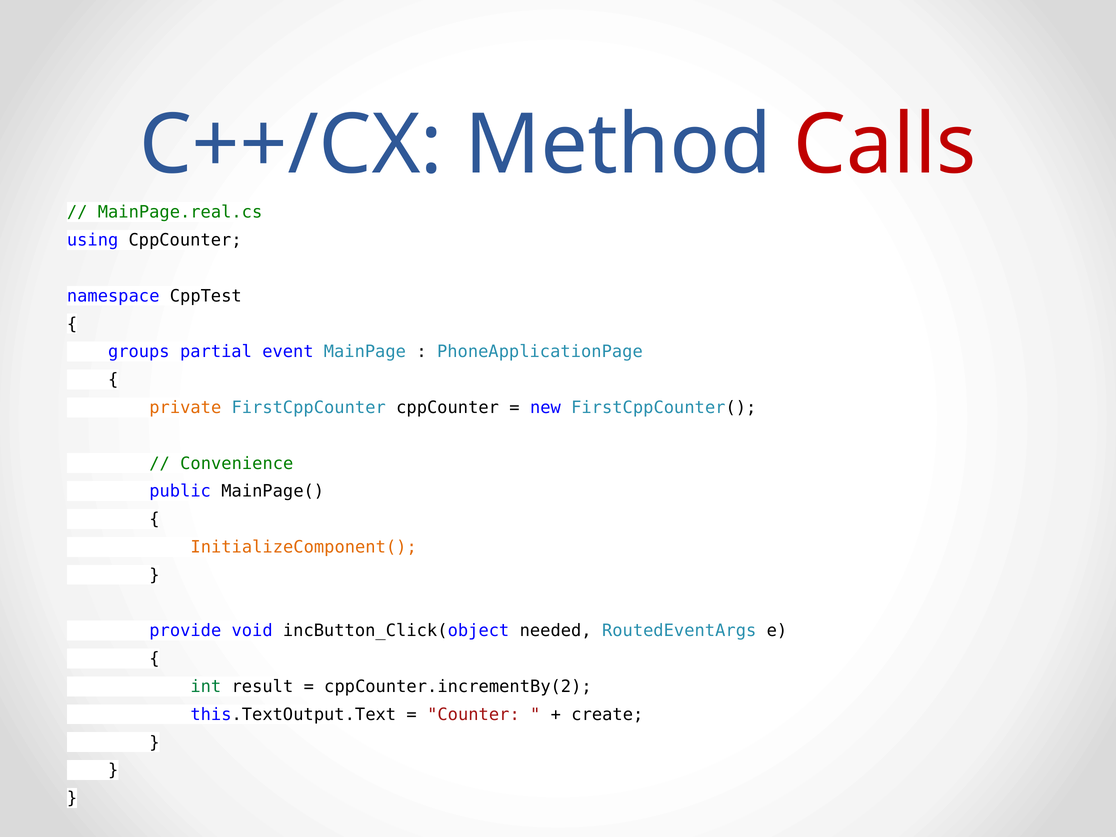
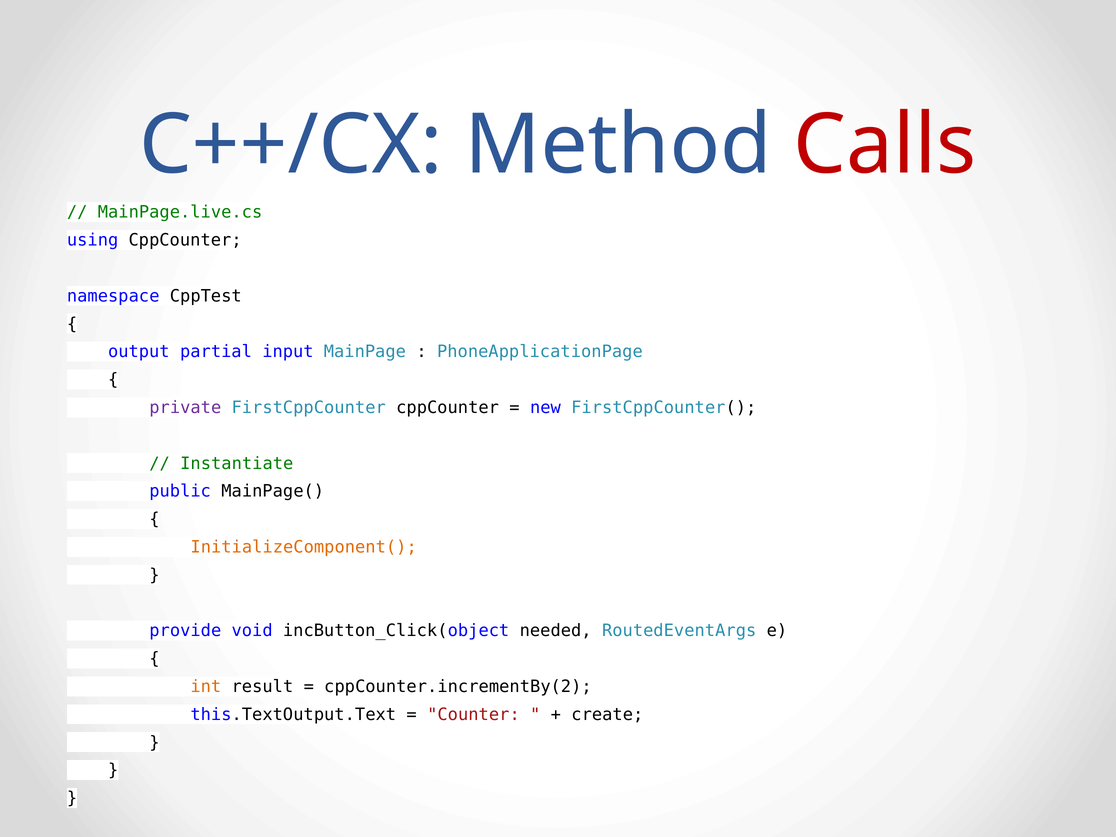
MainPage.real.cs: MainPage.real.cs -> MainPage.live.cs
groups: groups -> output
event: event -> input
private colour: orange -> purple
Convenience: Convenience -> Instantiate
int colour: green -> orange
